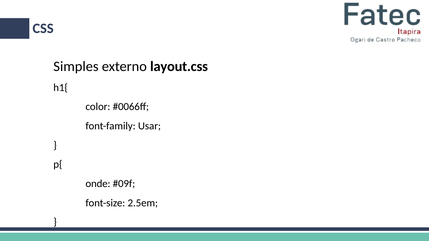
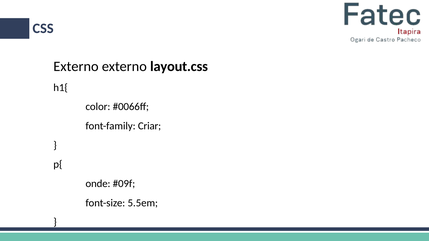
Simples at (76, 67): Simples -> Externo
Usar: Usar -> Criar
2.5em: 2.5em -> 5.5em
